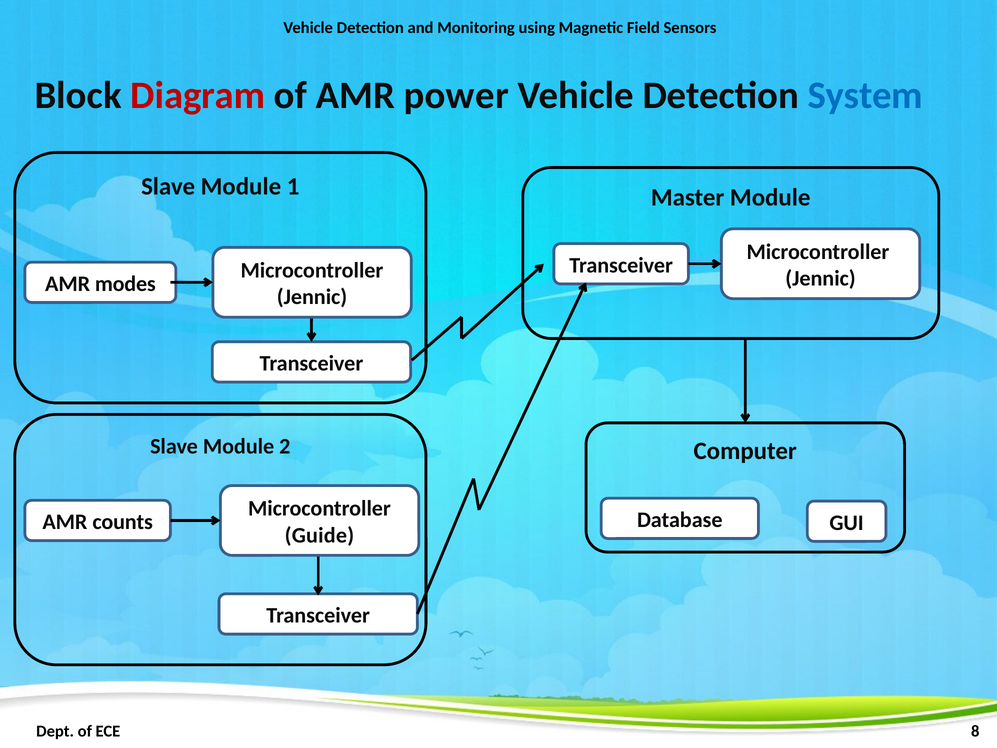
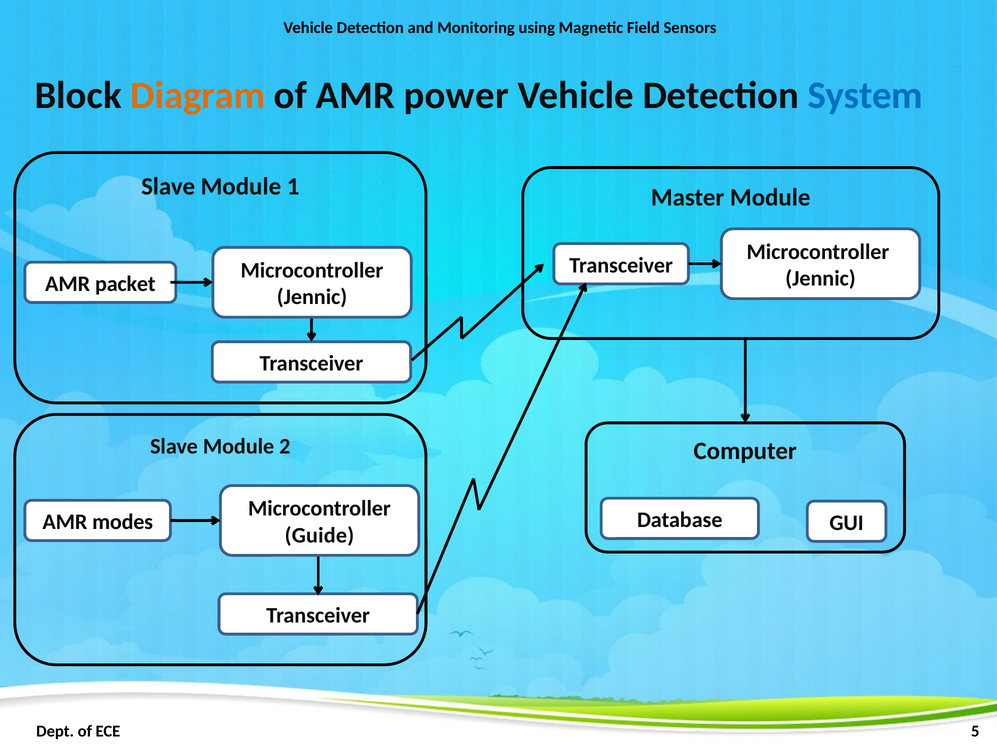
Diagram colour: red -> orange
modes: modes -> packet
counts: counts -> modes
8: 8 -> 5
